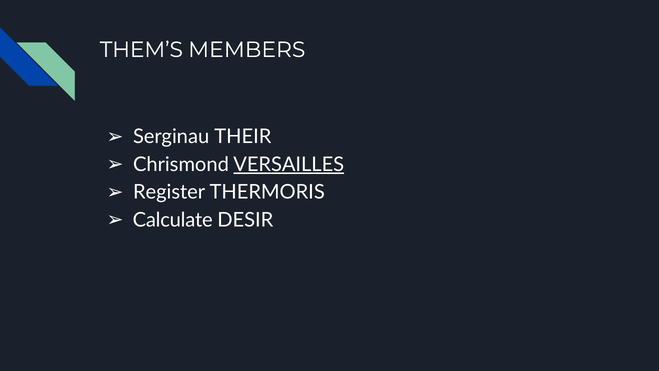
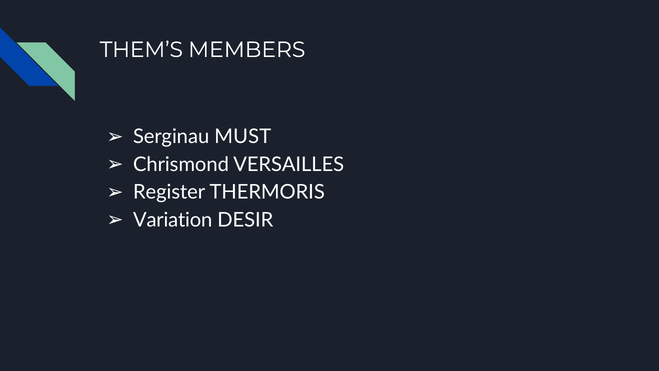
THEIR: THEIR -> MUST
VERSAILLES underline: present -> none
Calculate: Calculate -> Variation
